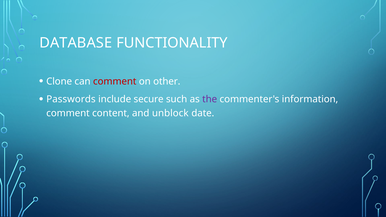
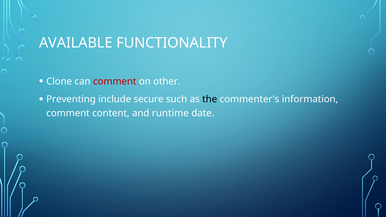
DATABASE: DATABASE -> AVAILABLE
Passwords: Passwords -> Preventing
the colour: purple -> black
unblock: unblock -> runtime
